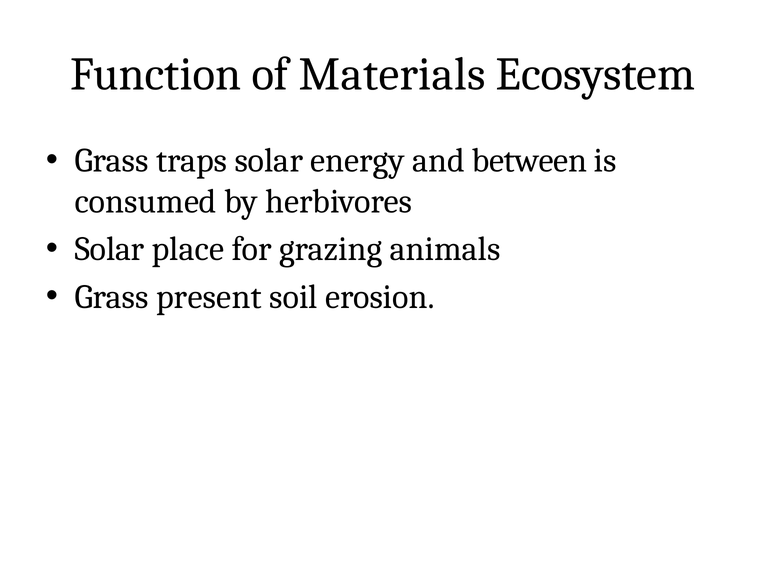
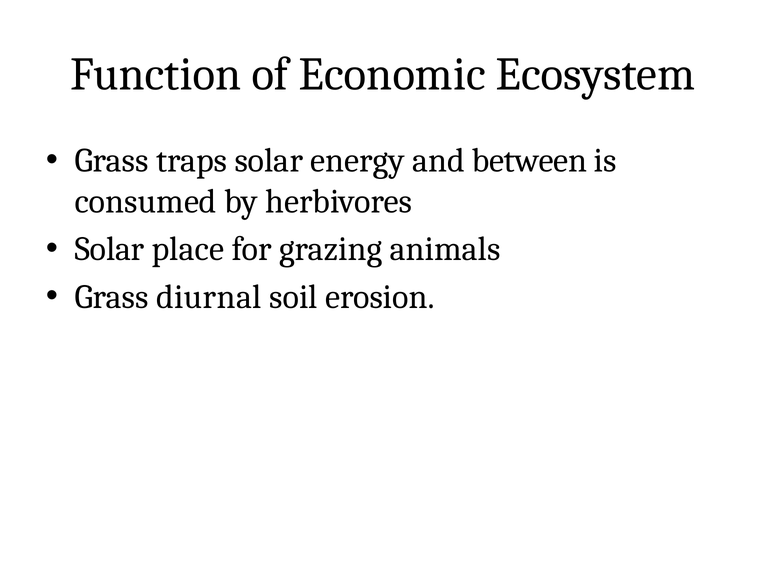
Materials: Materials -> Economic
present: present -> diurnal
